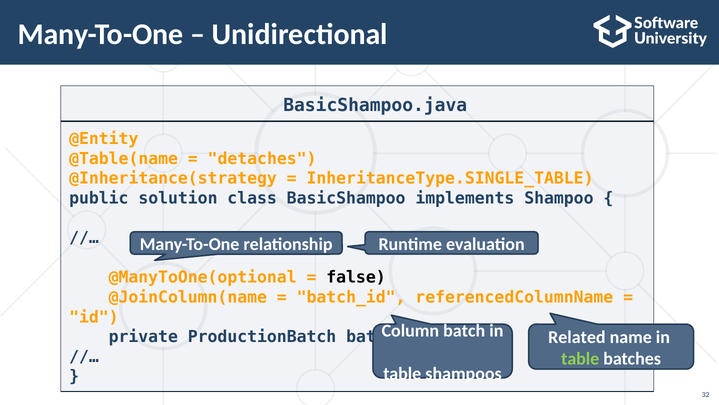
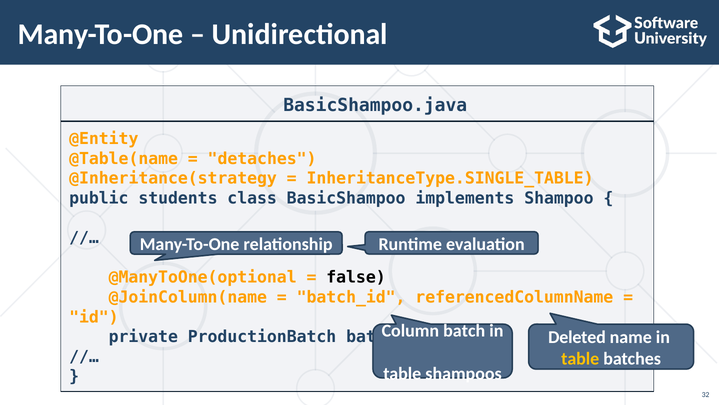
solution: solution -> students
Related: Related -> Deleted
table at (580, 358) colour: light green -> yellow
